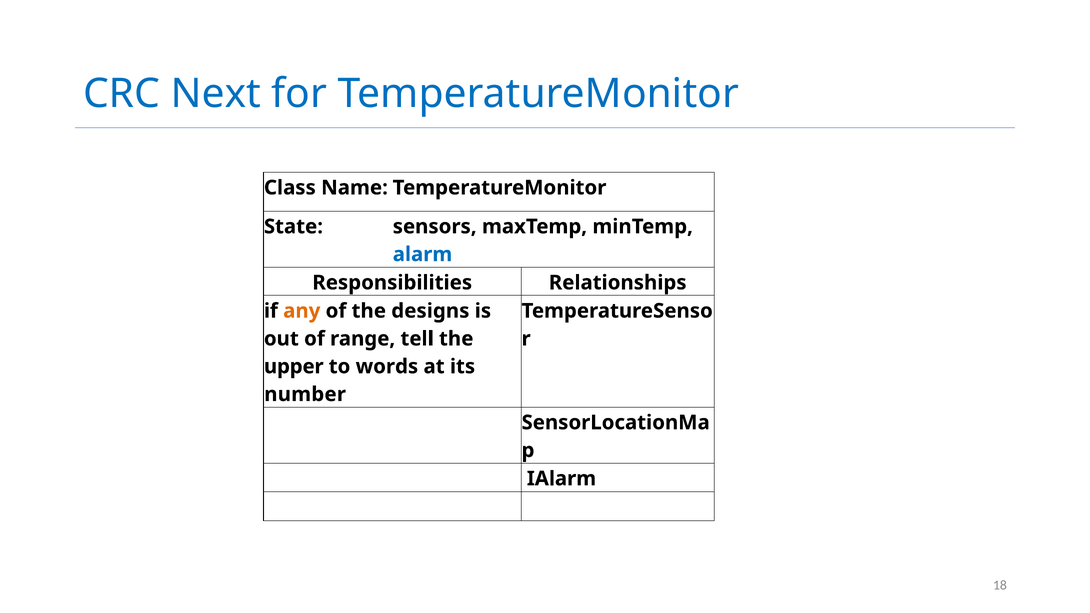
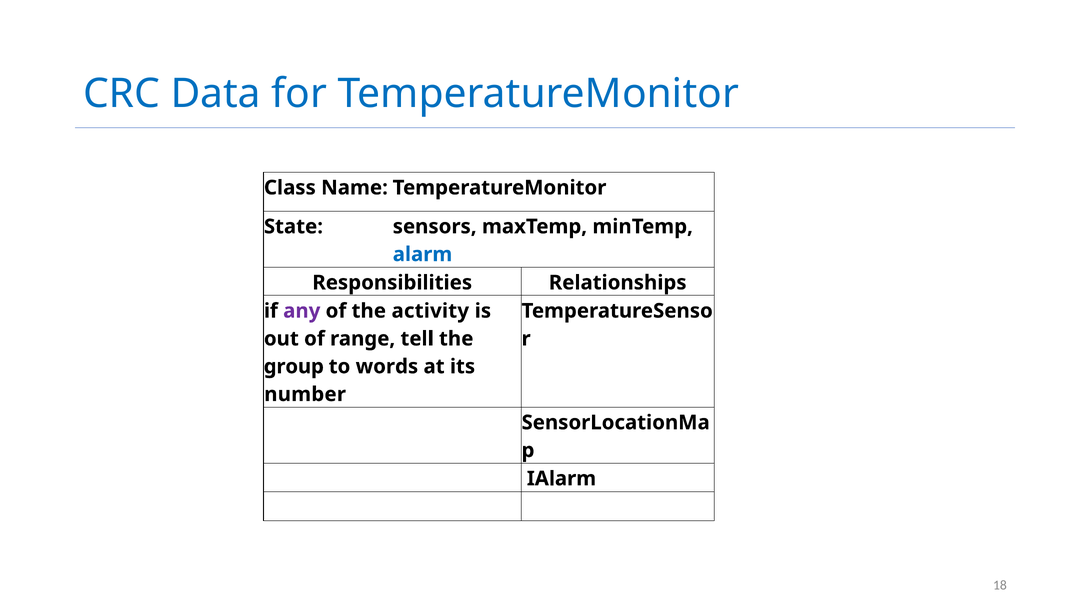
Next: Next -> Data
any colour: orange -> purple
designs: designs -> activity
upper: upper -> group
